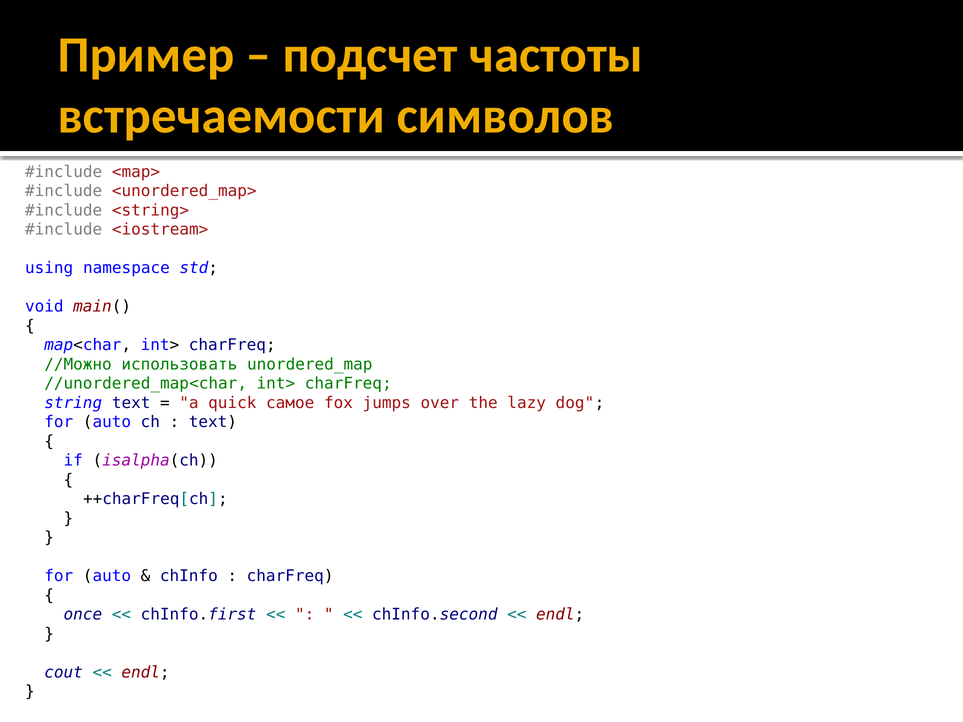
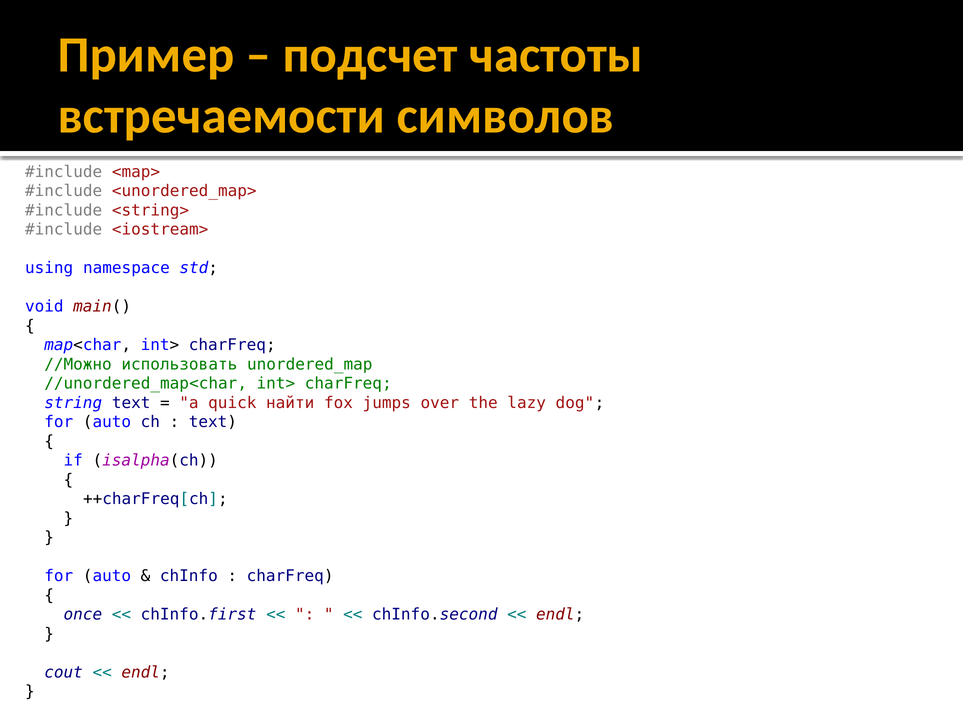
самое: самое -> найти
